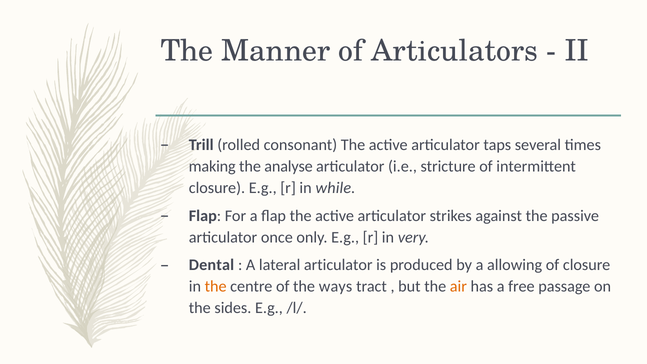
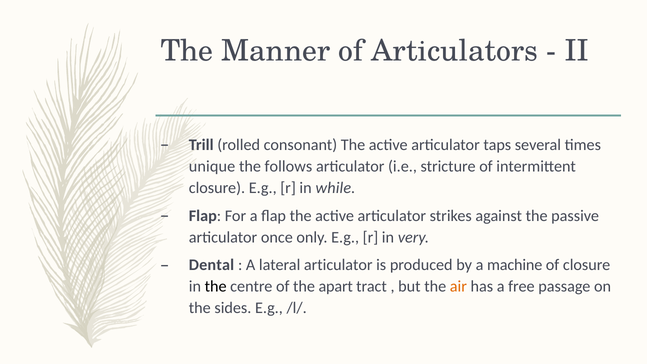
making: making -> unique
analyse: analyse -> follows
allowing: allowing -> machine
the at (216, 286) colour: orange -> black
ways: ways -> apart
